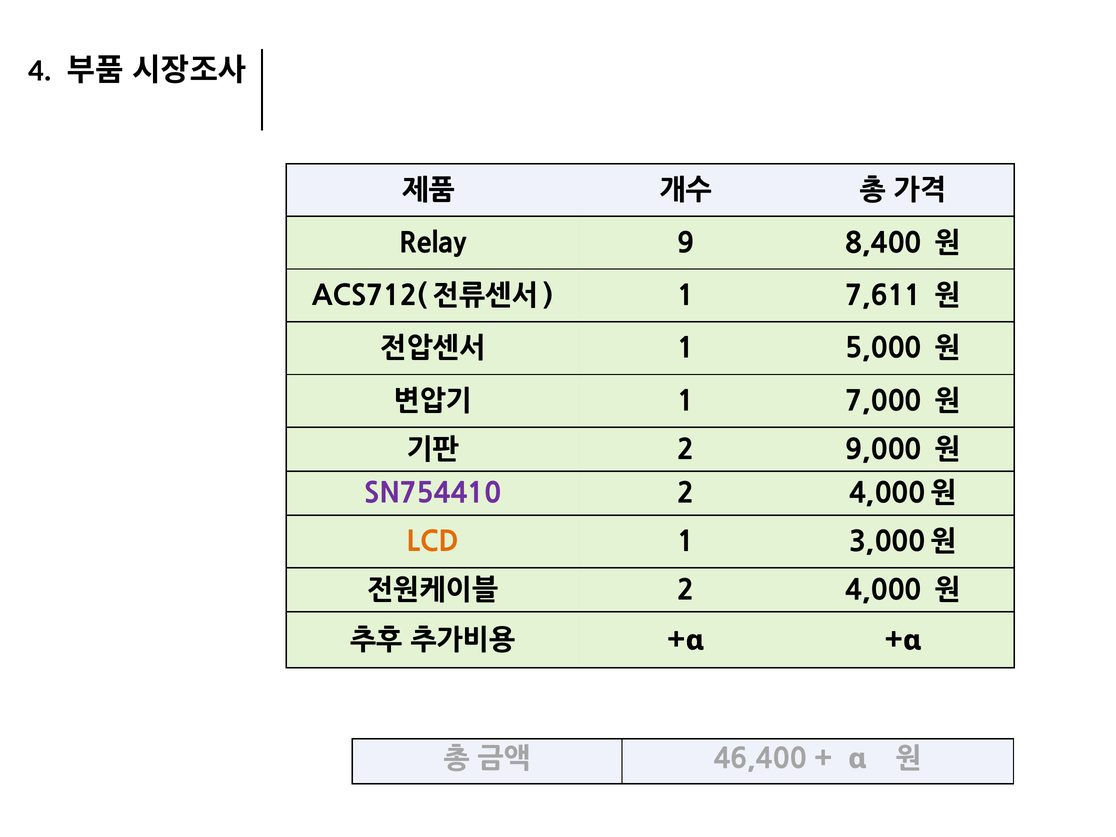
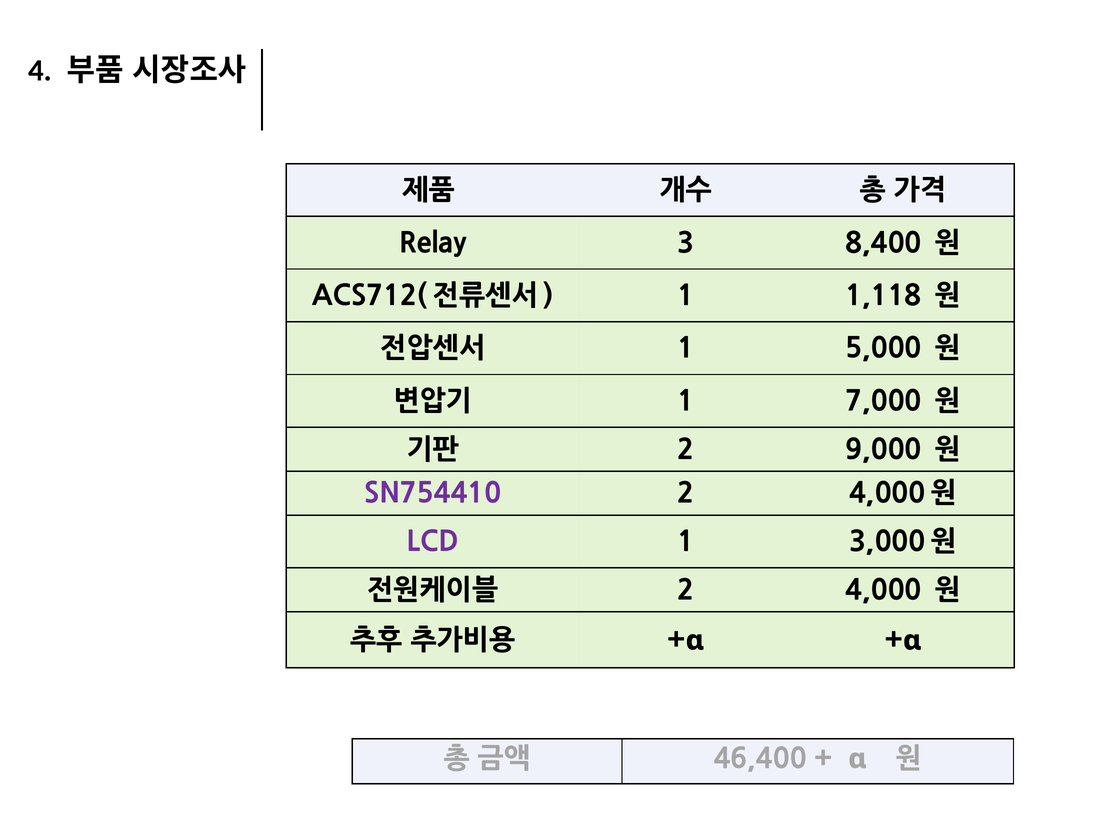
9: 9 -> 3
7,611: 7,611 -> 1,118
LCD colour: orange -> purple
